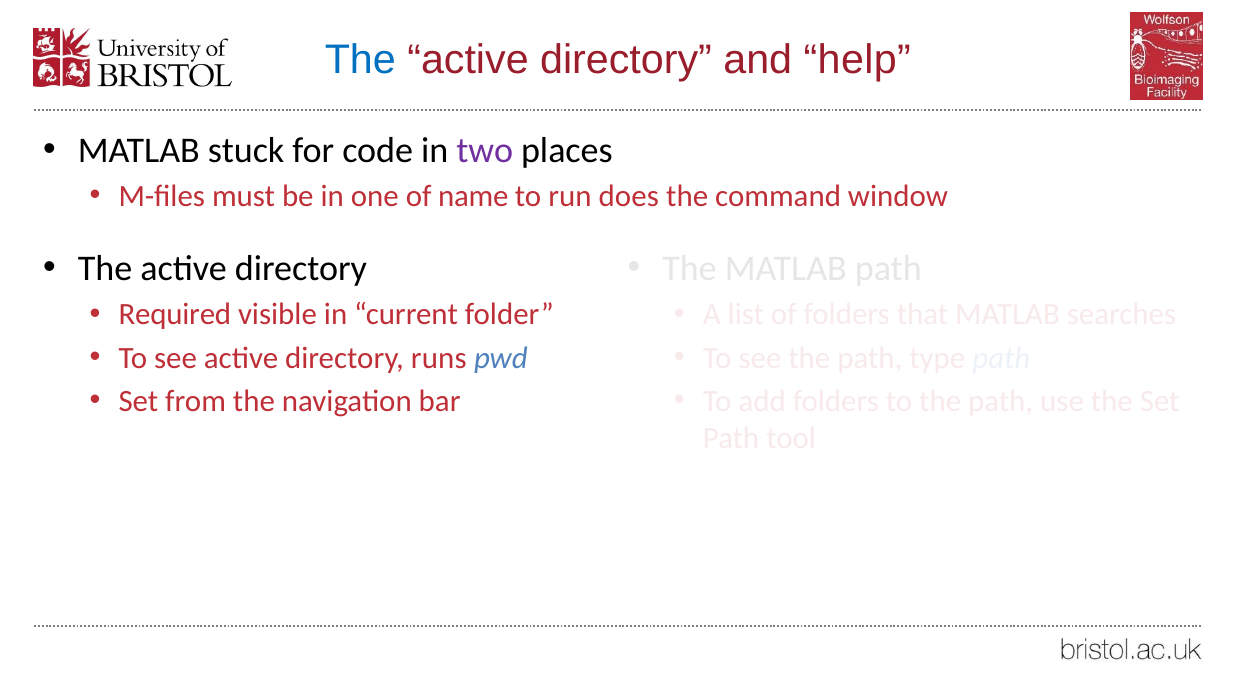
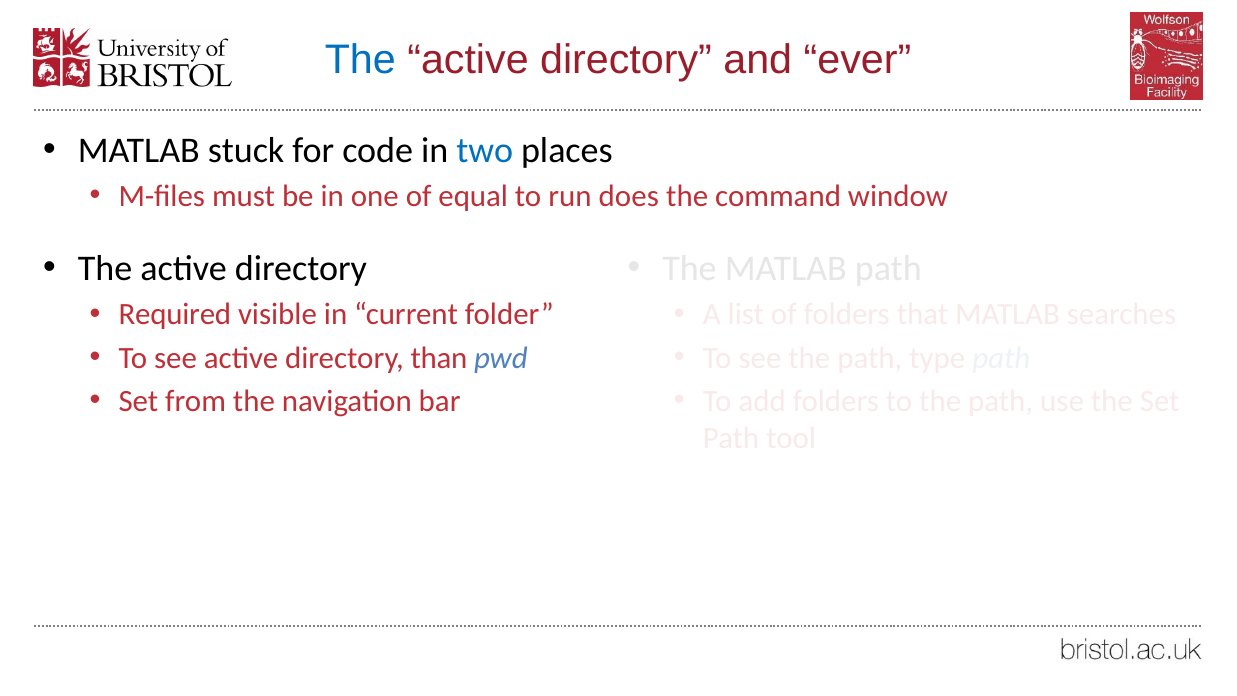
help: help -> ever
two colour: purple -> blue
name: name -> equal
runs: runs -> than
